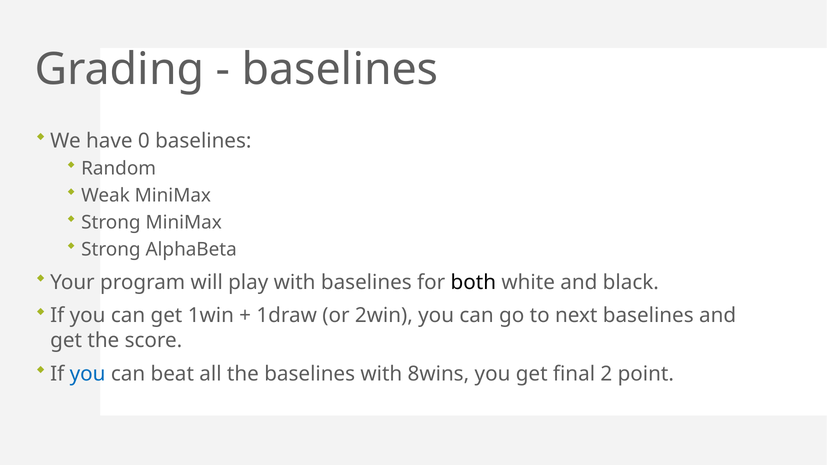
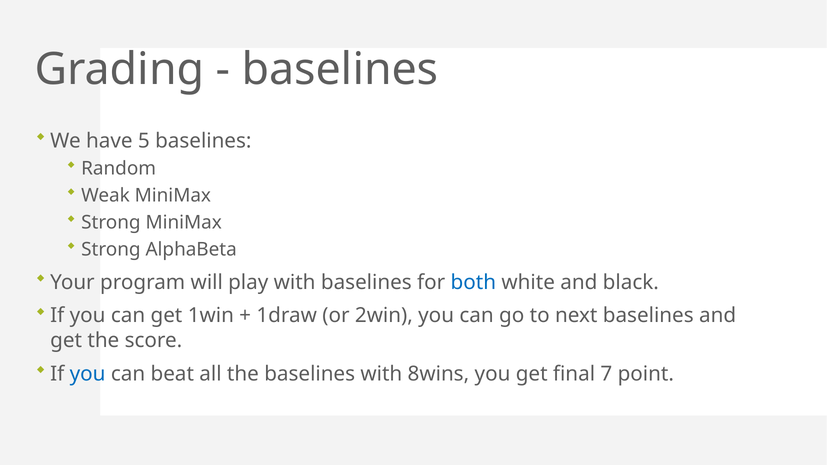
0: 0 -> 5
both colour: black -> blue
2: 2 -> 7
